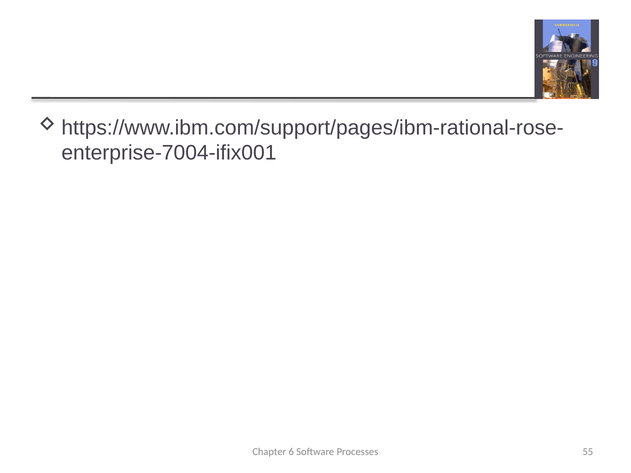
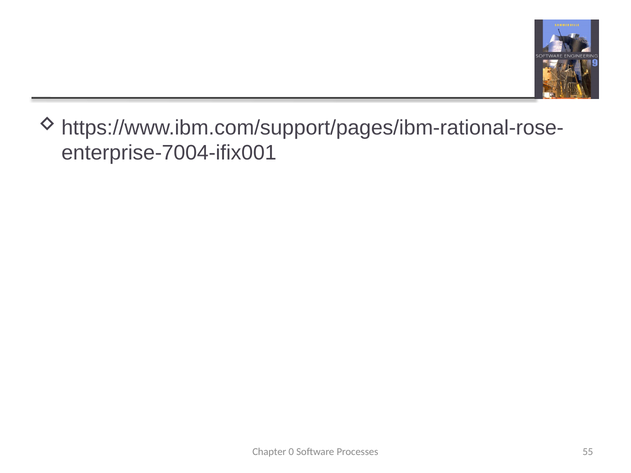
6: 6 -> 0
